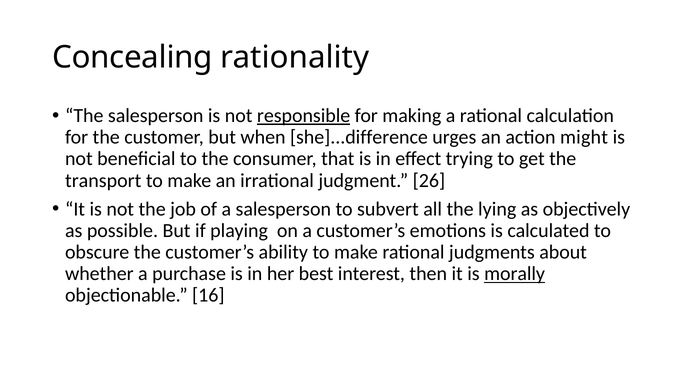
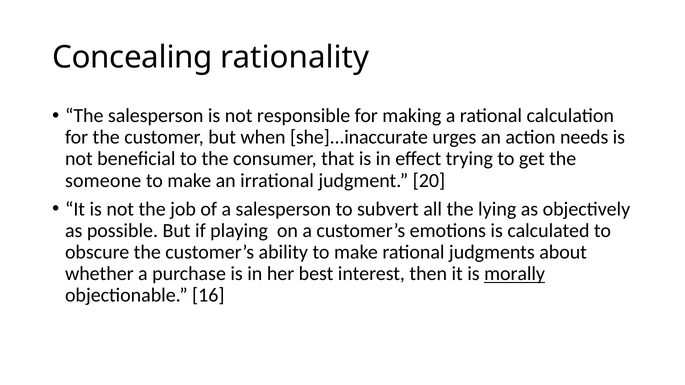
responsible underline: present -> none
she]...difference: she]...difference -> she]...inaccurate
might: might -> needs
transport: transport -> someone
26: 26 -> 20
